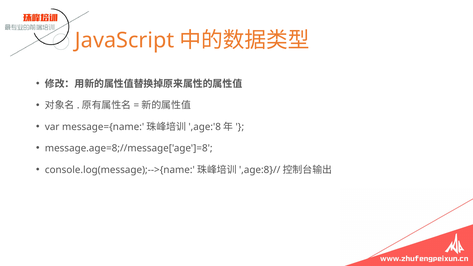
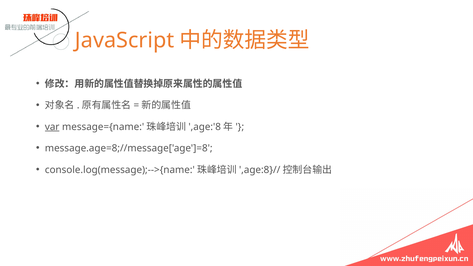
var underline: none -> present
